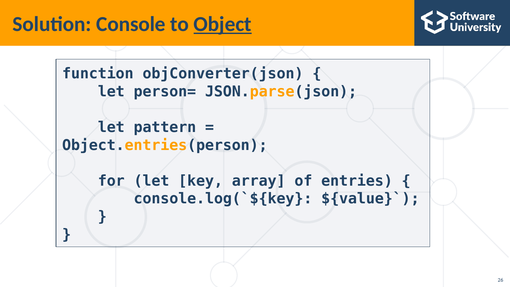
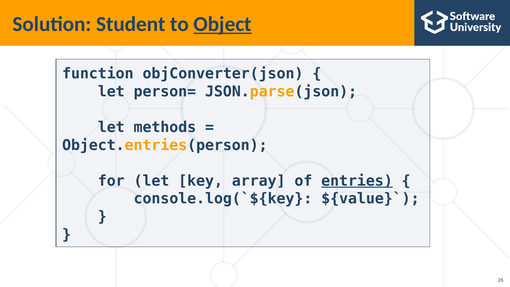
Console: Console -> Student
pattern: pattern -> methods
entries underline: none -> present
